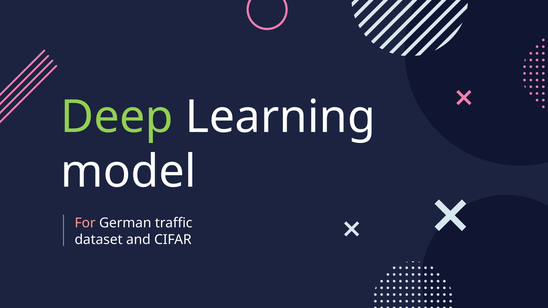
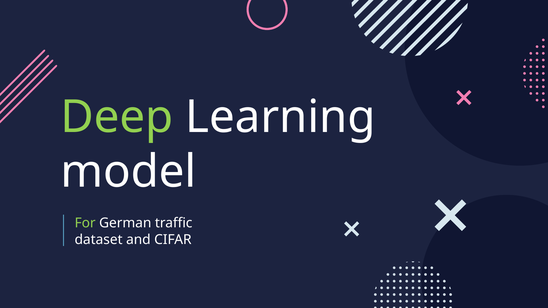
For colour: pink -> light green
